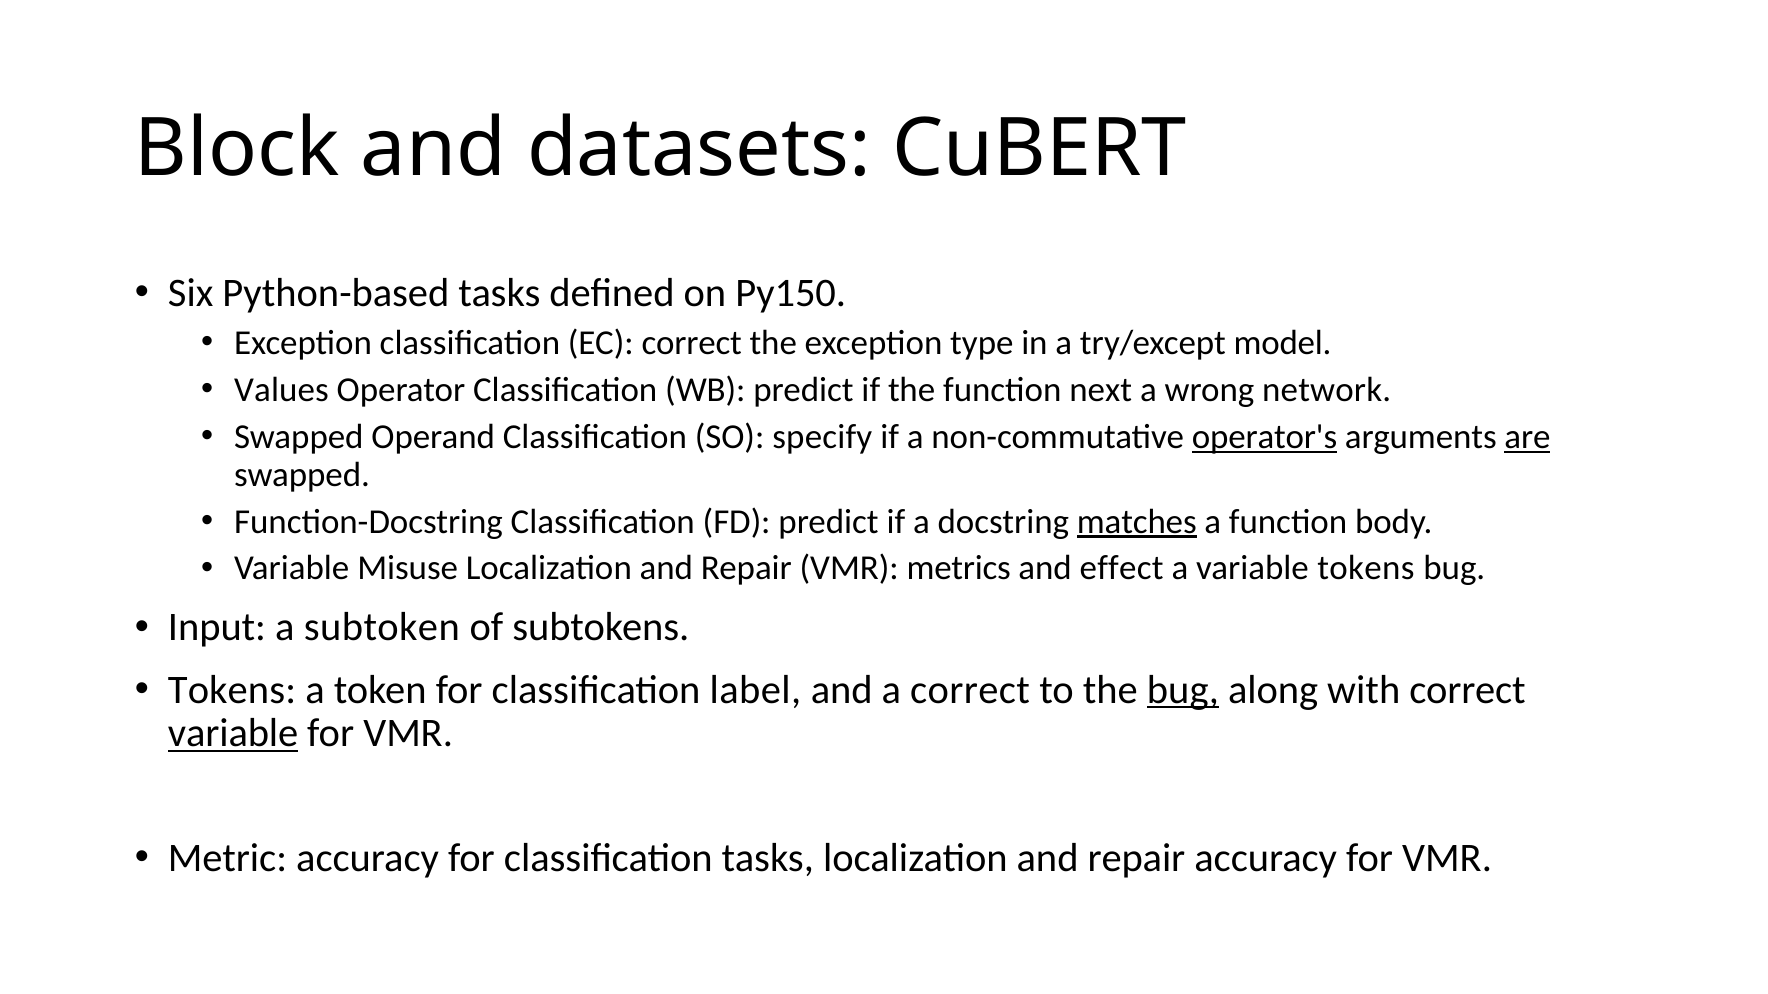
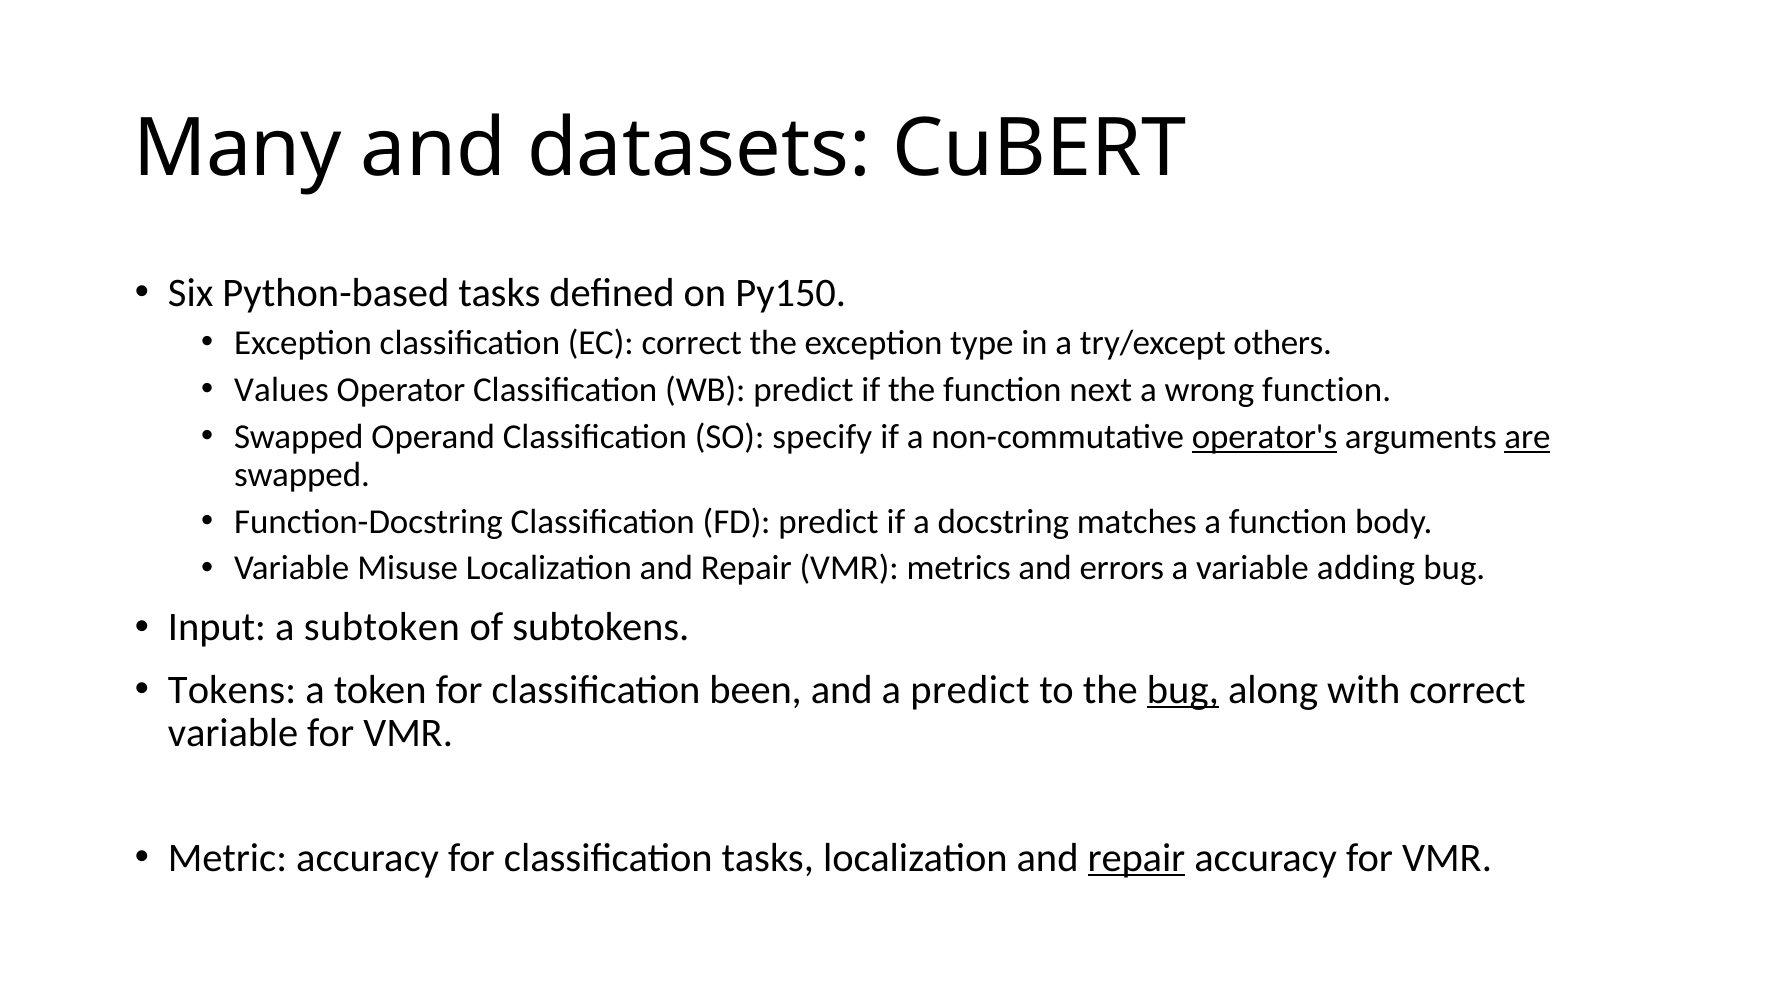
Block: Block -> Many
model: model -> others
wrong network: network -> function
matches underline: present -> none
effect: effect -> errors
variable tokens: tokens -> adding
label: label -> been
a correct: correct -> predict
variable at (233, 734) underline: present -> none
repair at (1136, 858) underline: none -> present
